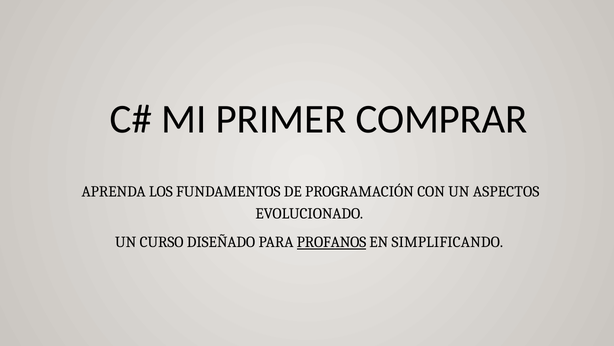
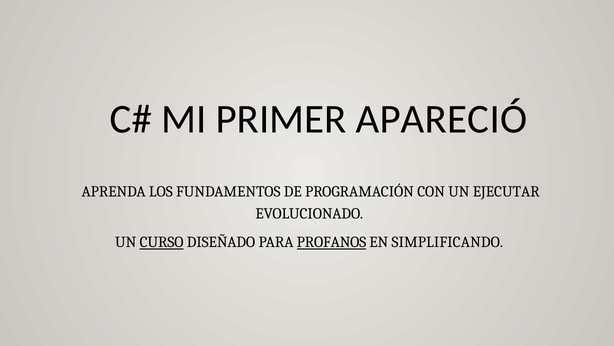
COMPRAR: COMPRAR -> APARECIÓ
ASPECTOS: ASPECTOS -> EJECUTAR
CURSO underline: none -> present
